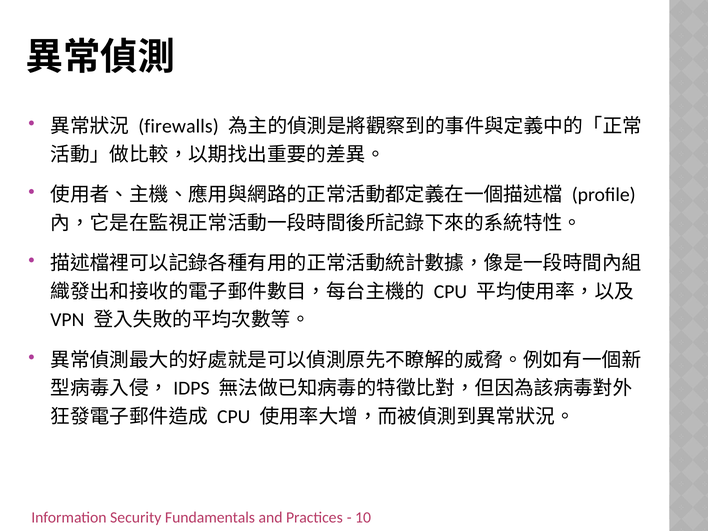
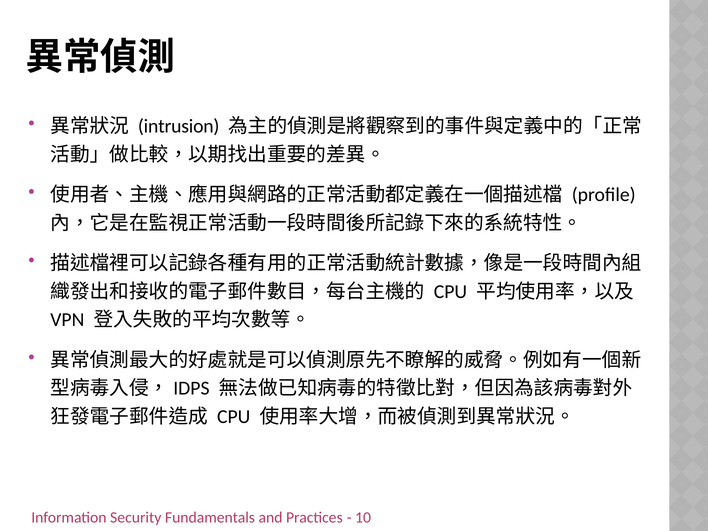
firewalls: firewalls -> intrusion
